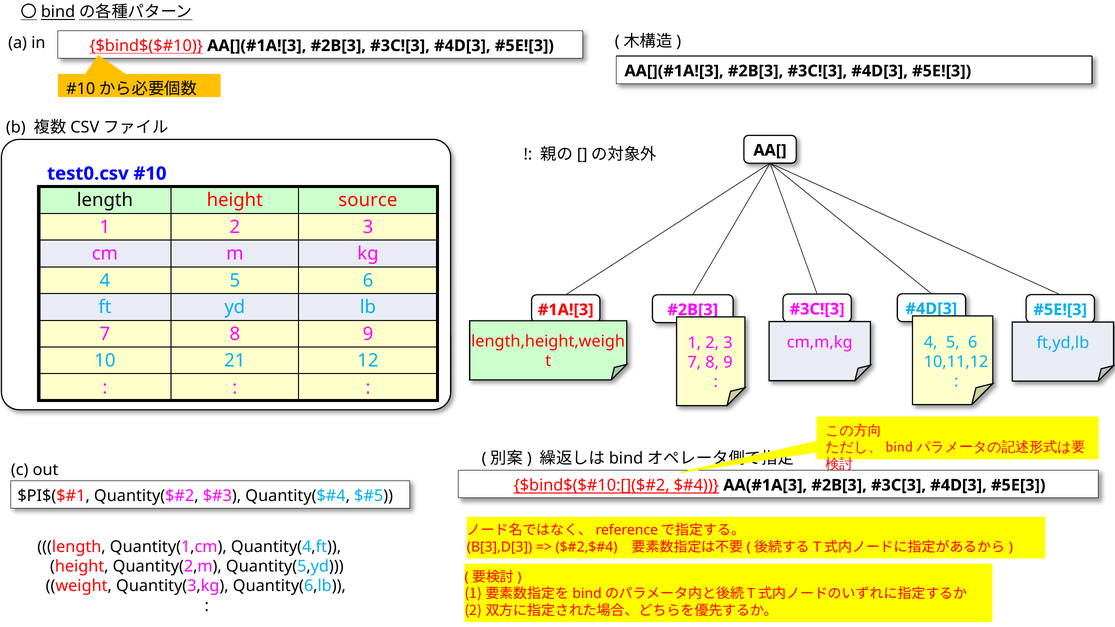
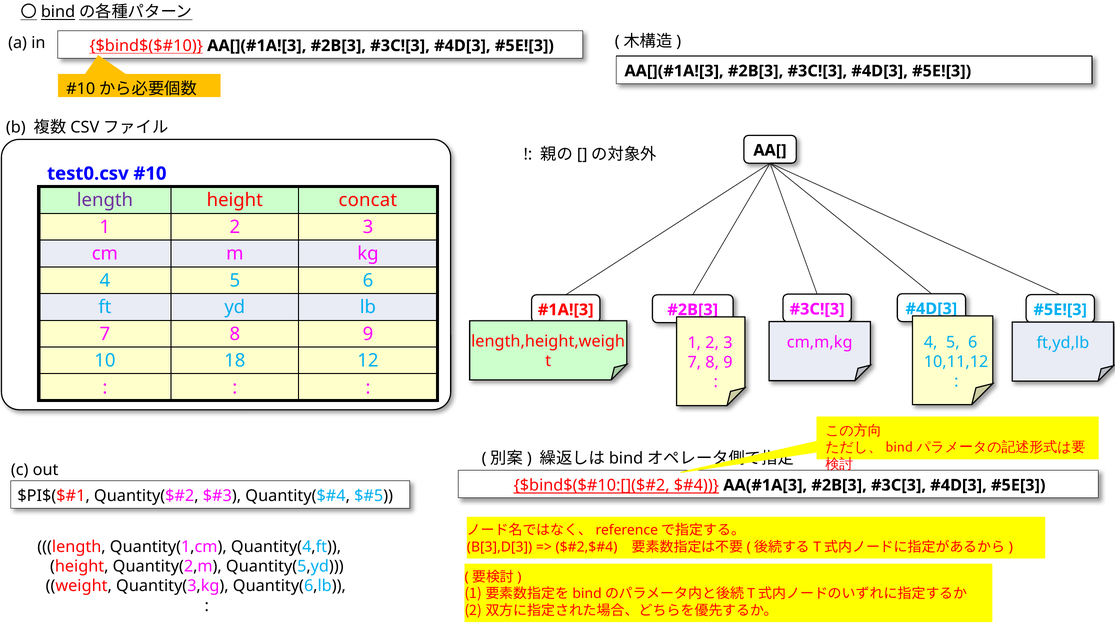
length at (105, 200) colour: black -> purple
source: source -> concat
21: 21 -> 18
